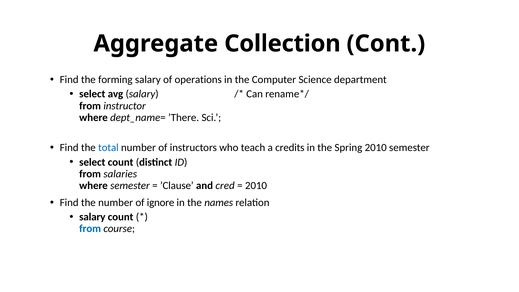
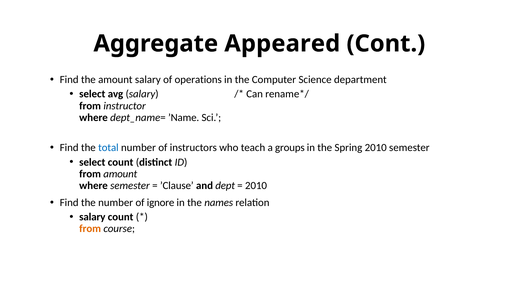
Collection: Collection -> Appeared
the forming: forming -> amount
’There: ’There -> ’Name
credits: credits -> groups
from salaries: salaries -> amount
cred: cred -> dept
from at (90, 229) colour: blue -> orange
